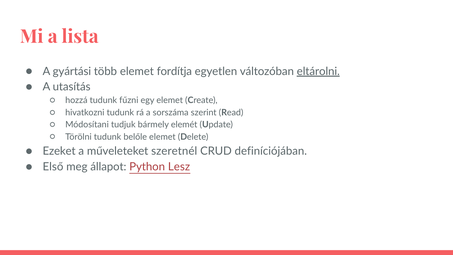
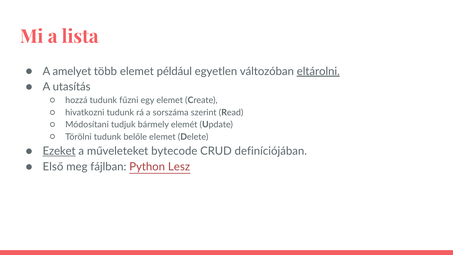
gyártási: gyártási -> amelyet
fordítja: fordítja -> például
Ezeket underline: none -> present
szeretnél: szeretnél -> bytecode
állapot: állapot -> fájlban
